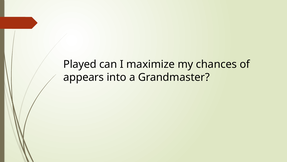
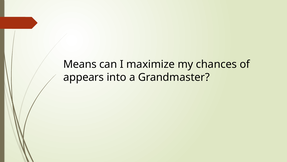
Played: Played -> Means
